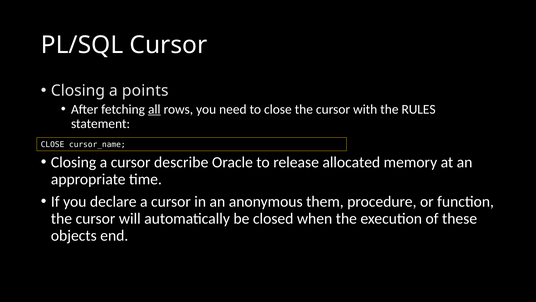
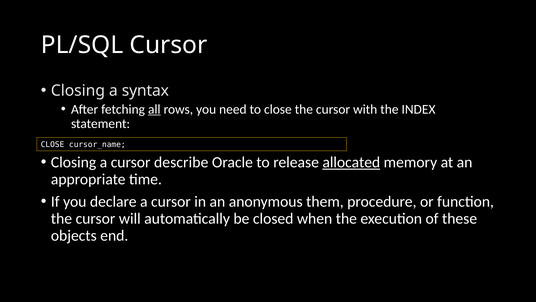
points: points -> syntax
RULES: RULES -> INDEX
allocated underline: none -> present
